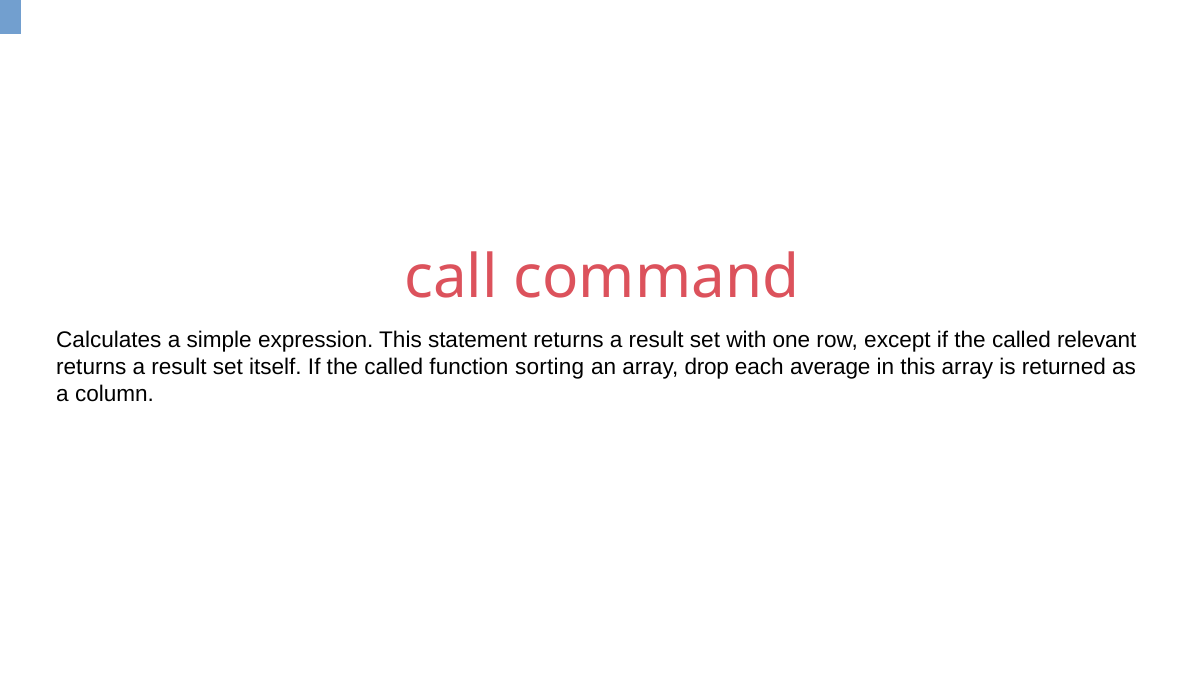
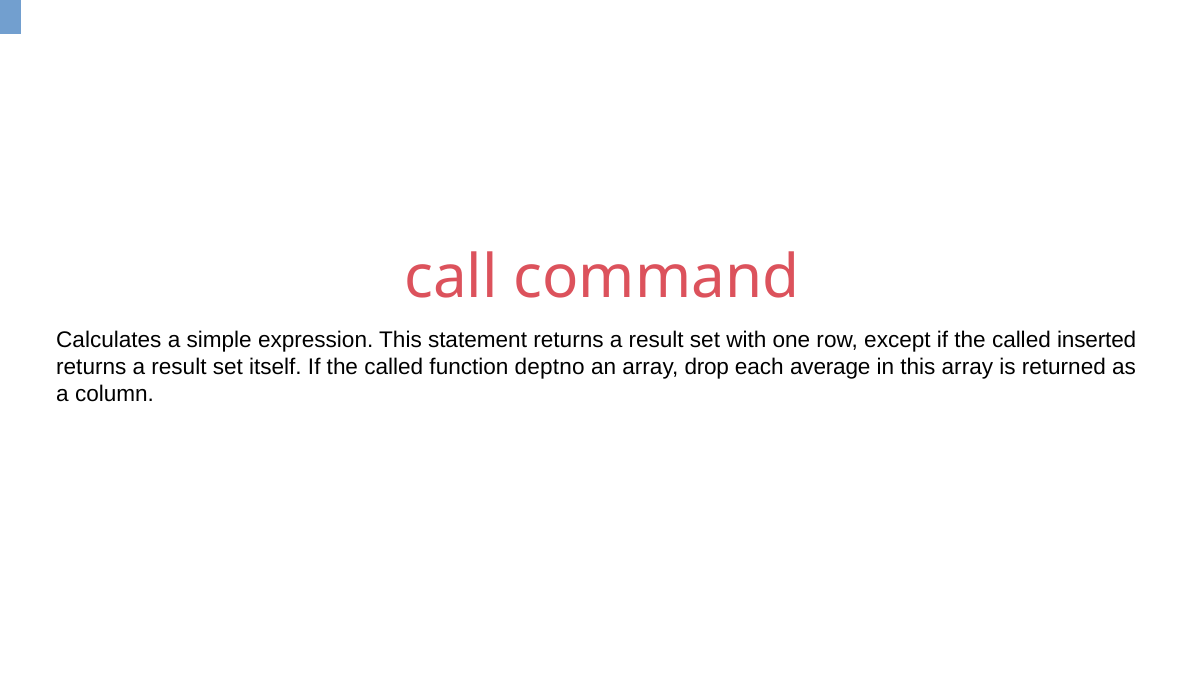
relevant: relevant -> inserted
sorting: sorting -> deptno
